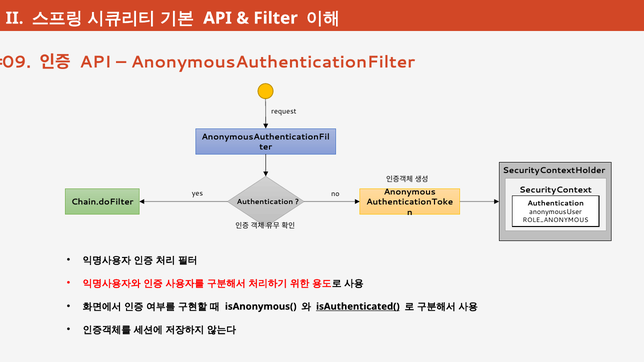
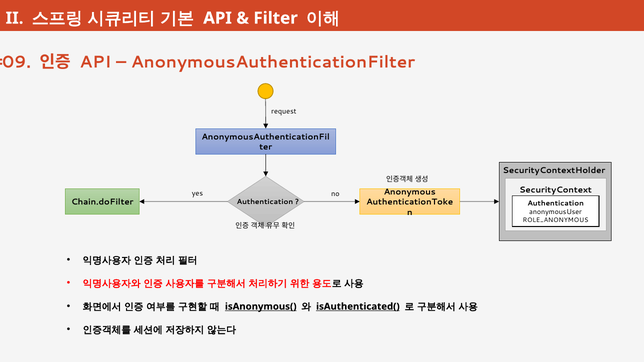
isAnonymous( underline: none -> present
